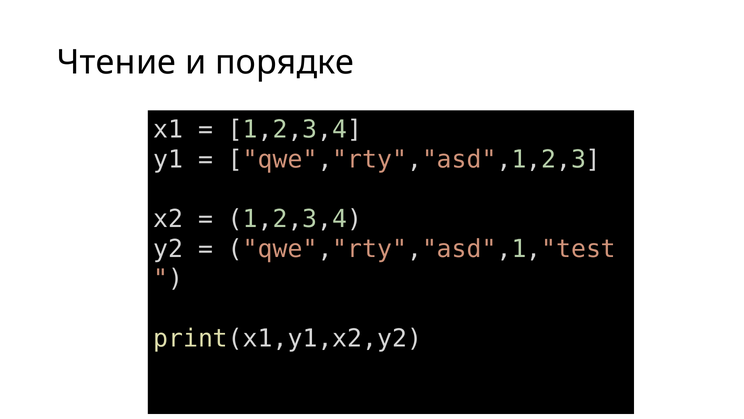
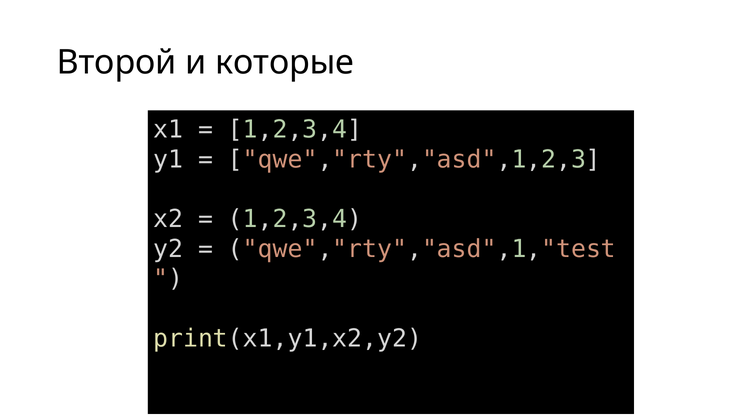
Чтение: Чтение -> Второй
порядке: порядке -> которые
